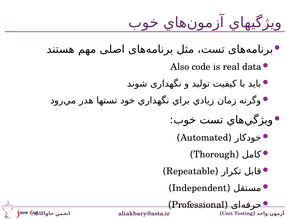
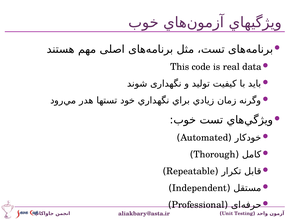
Also: Also -> This
